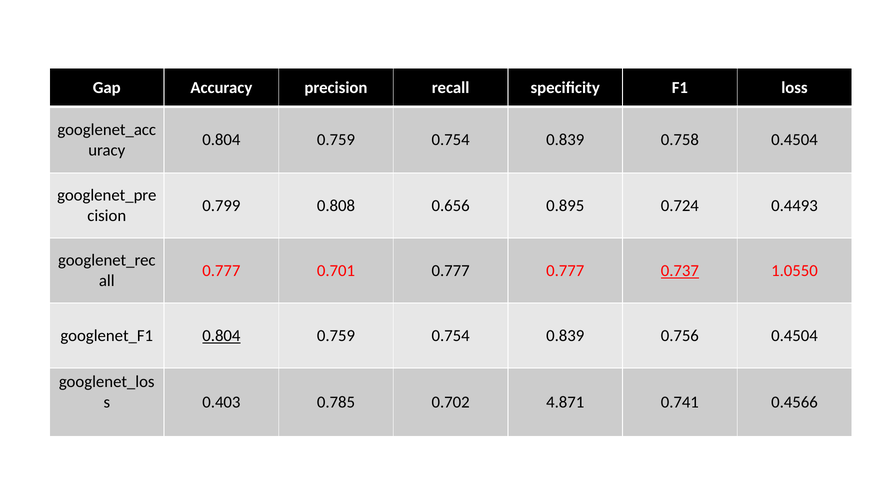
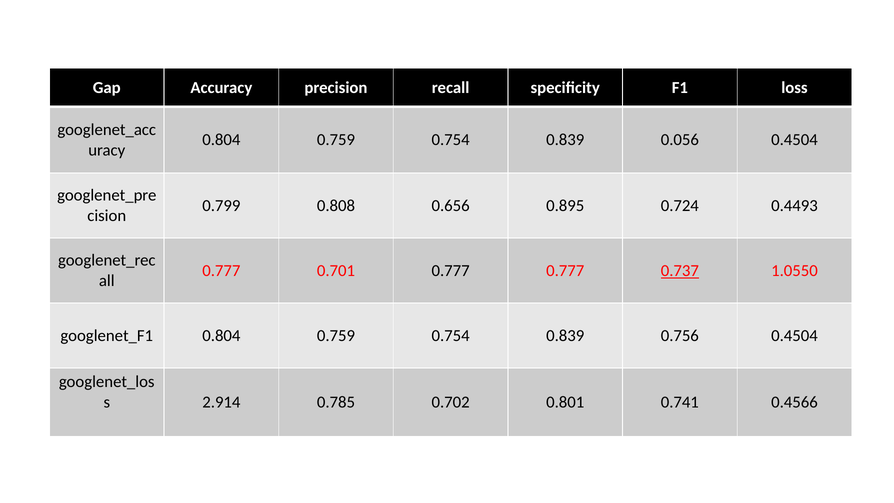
0.758: 0.758 -> 0.056
0.804 at (221, 336) underline: present -> none
0.403: 0.403 -> 2.914
4.871: 4.871 -> 0.801
